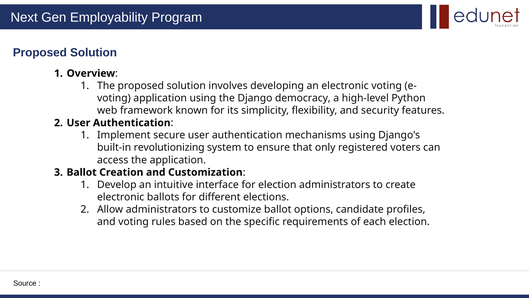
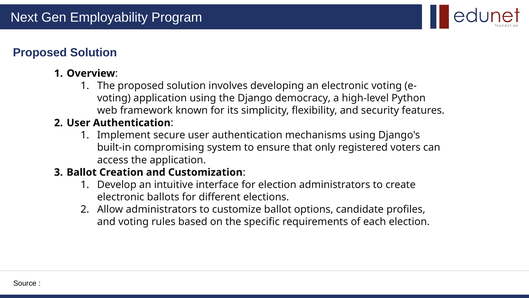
revolutionizing: revolutionizing -> compromising
